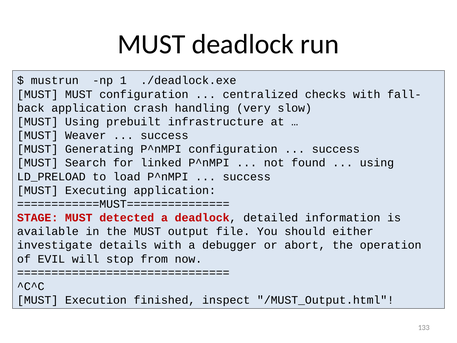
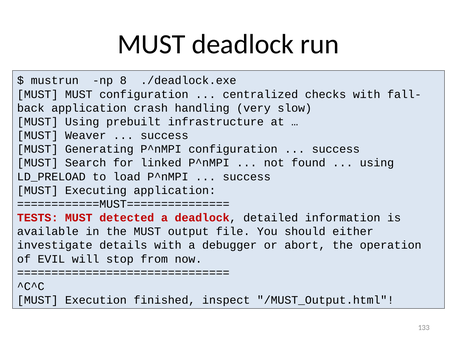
1: 1 -> 8
STAGE: STAGE -> TESTS
